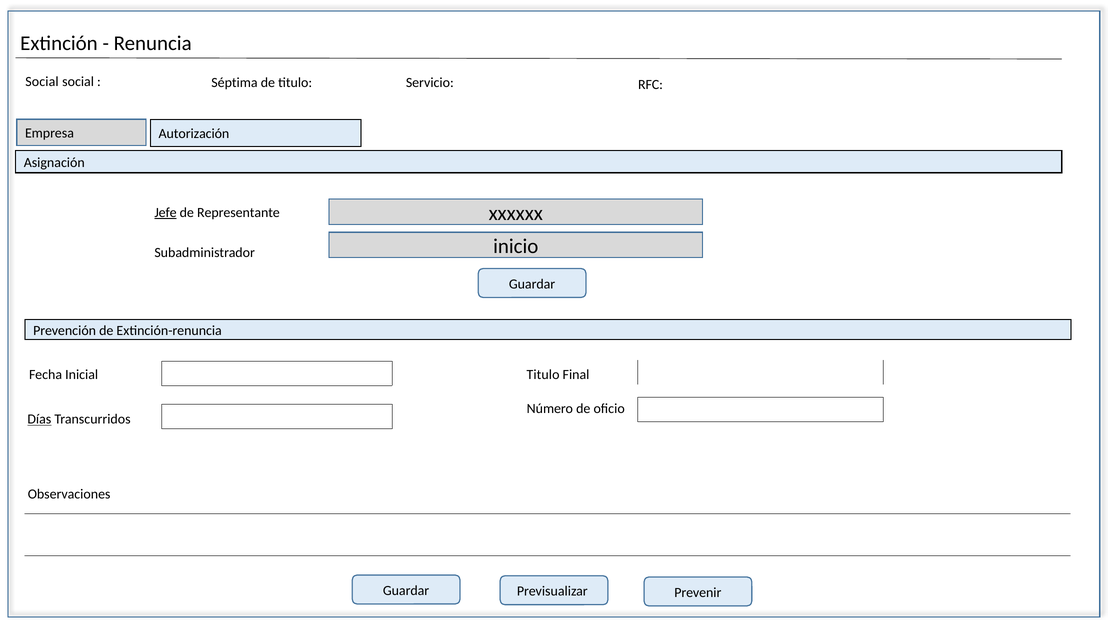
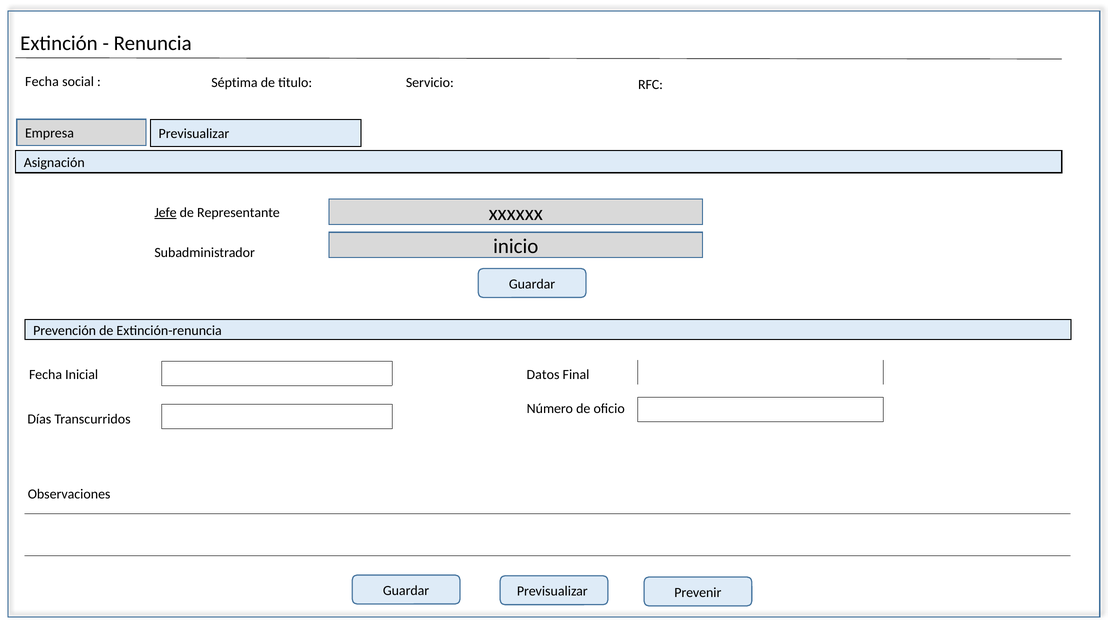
Social at (42, 82): Social -> Fecha
Empresa Autorización: Autorización -> Previsualizar
Titulo at (543, 374): Titulo -> Datos
Días underline: present -> none
